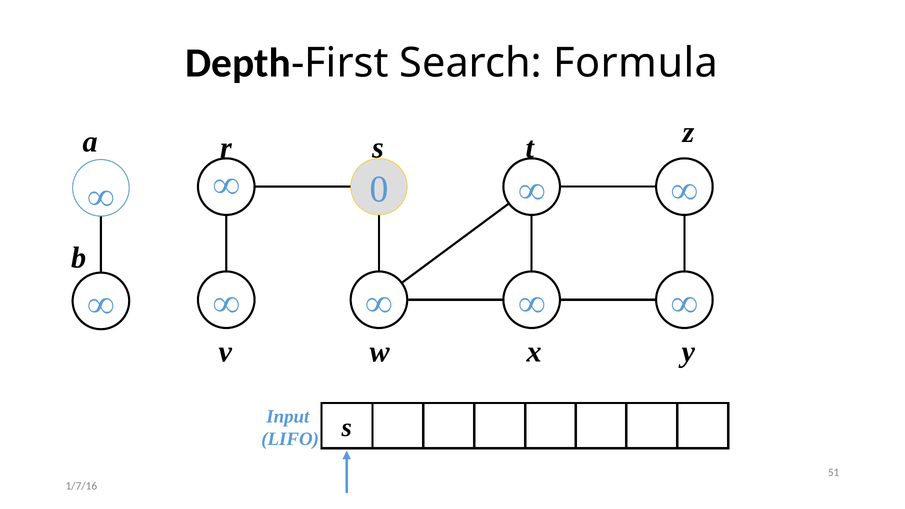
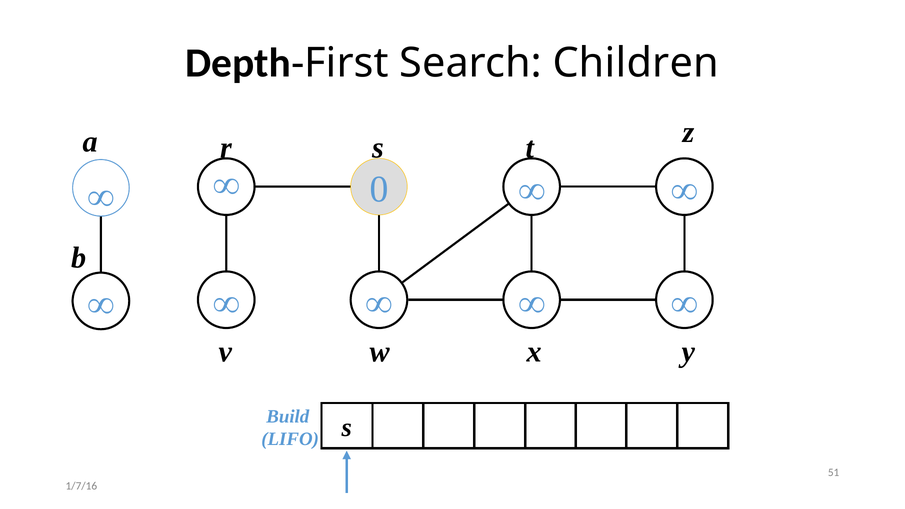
Formula: Formula -> Children
Input: Input -> Build
